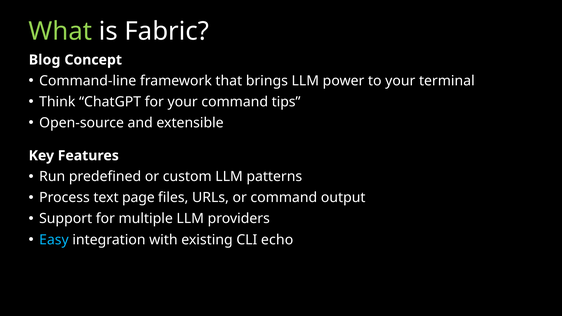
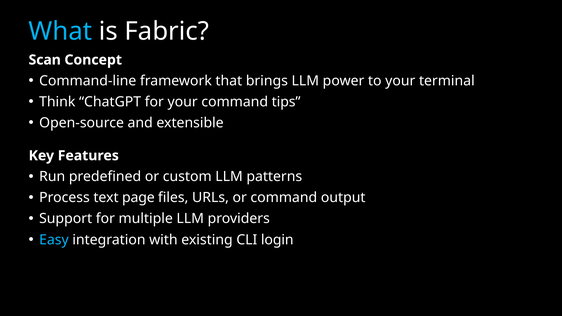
What colour: light green -> light blue
Blog: Blog -> Scan
echo: echo -> login
